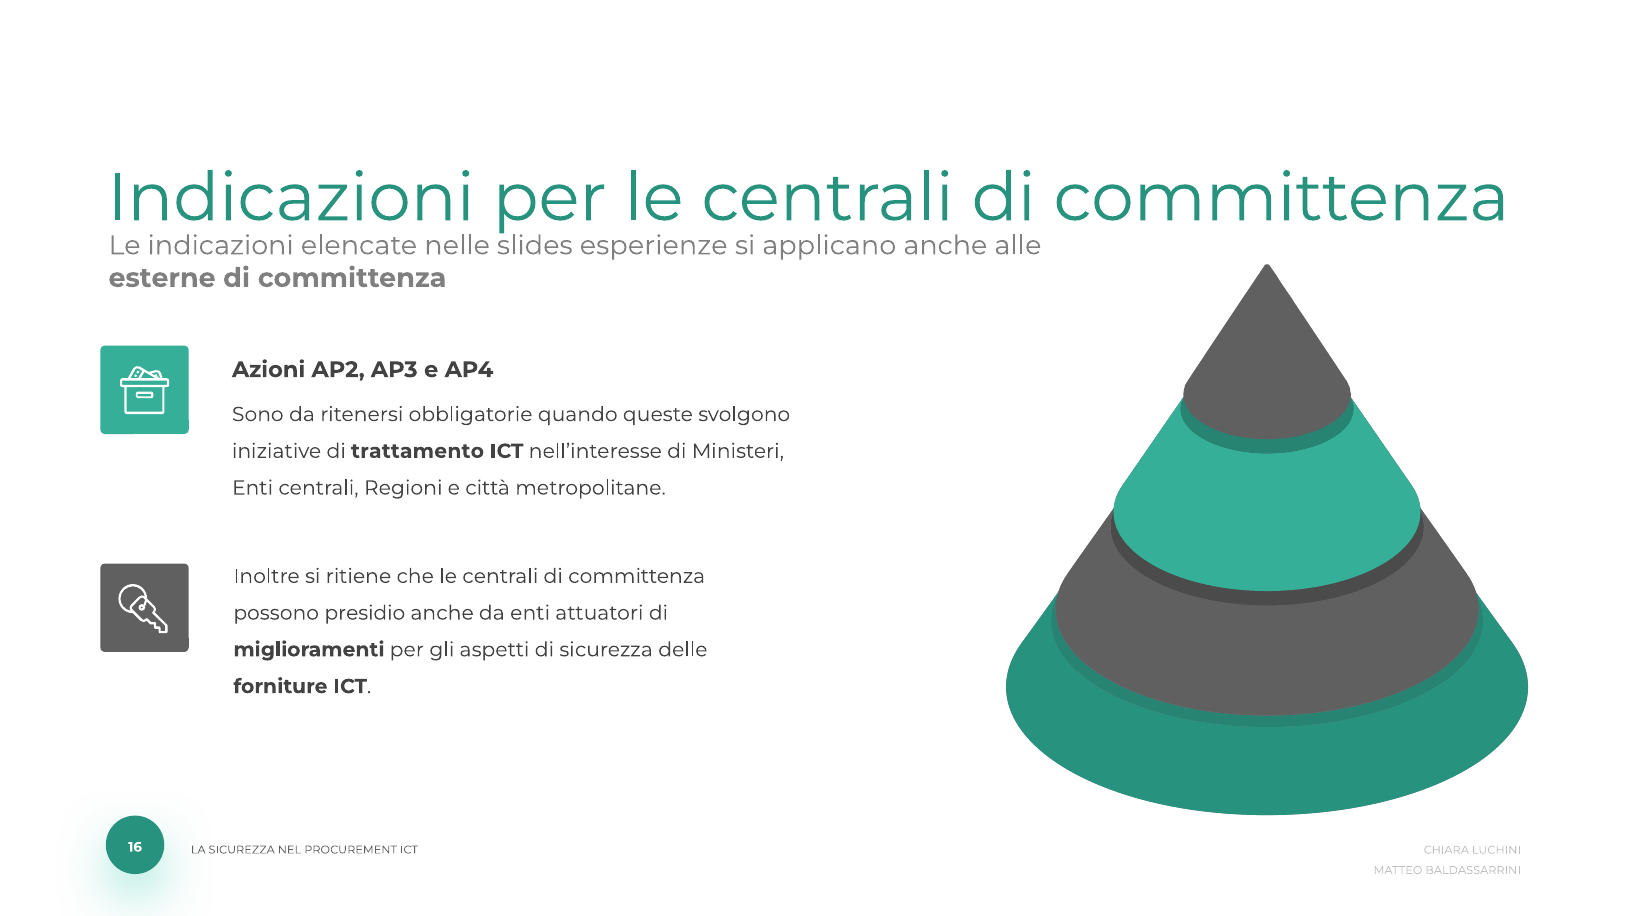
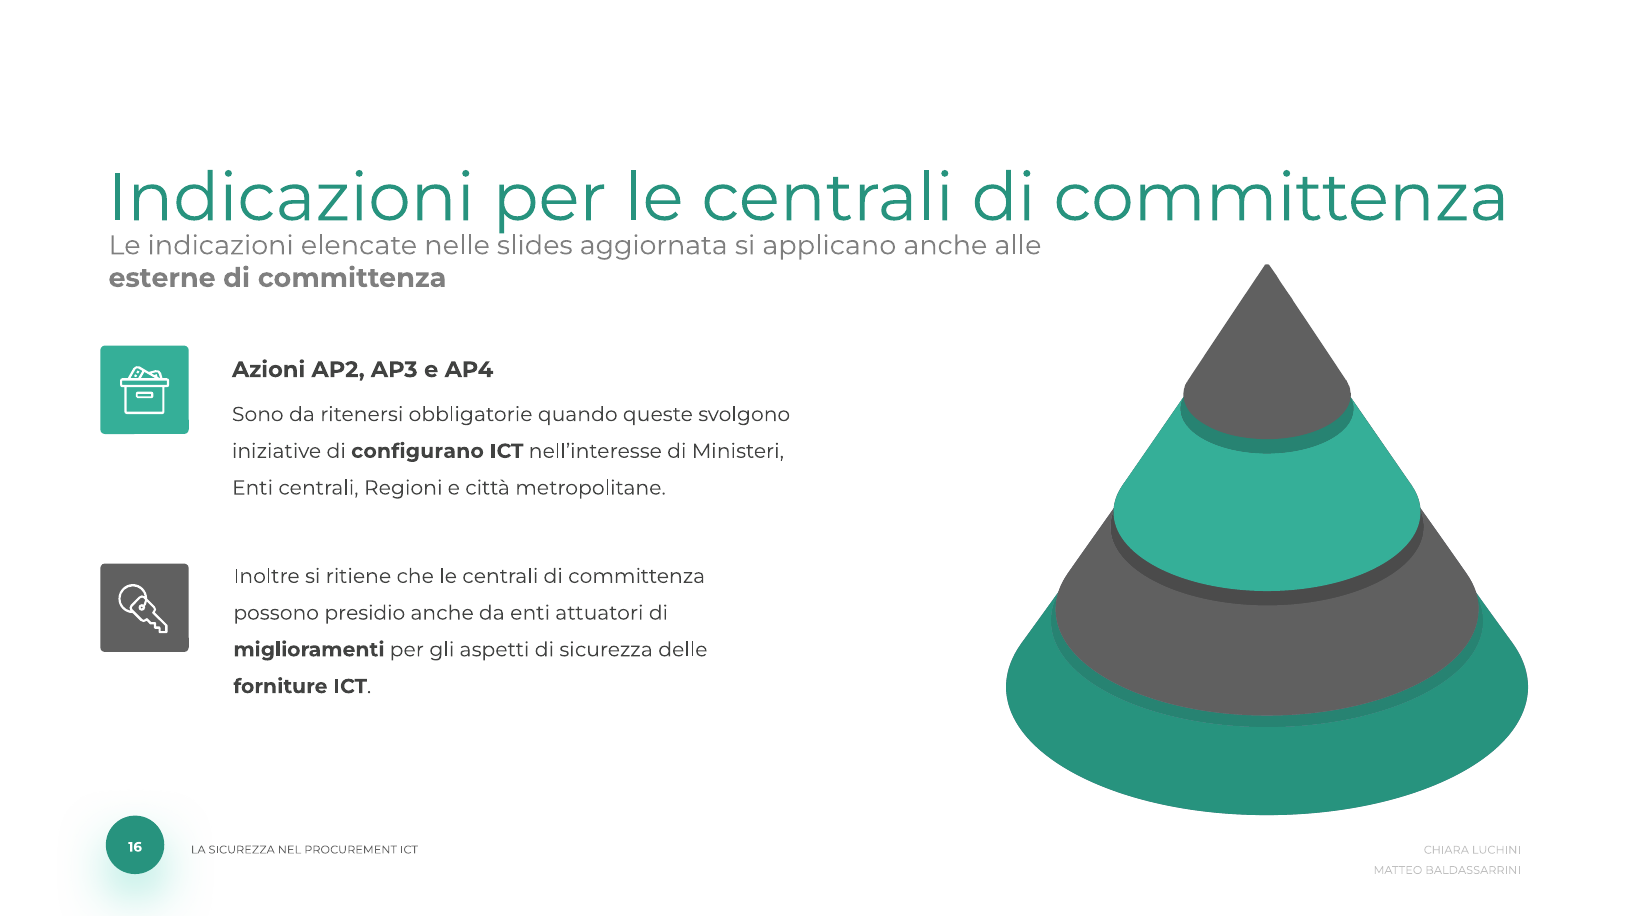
esperienze: esperienze -> aggiornata
trattamento: trattamento -> configurano
